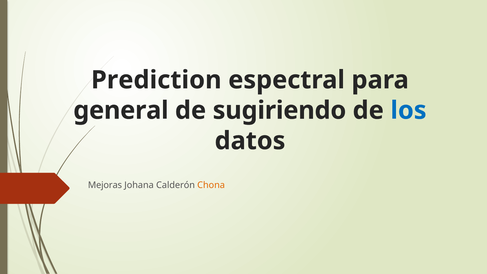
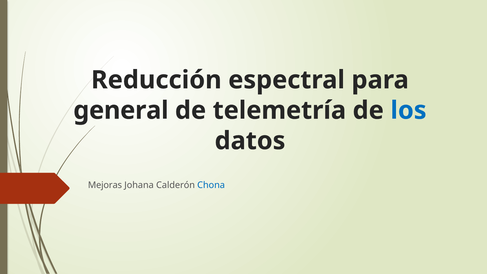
Prediction: Prediction -> Reducción
sugiriendo: sugiriendo -> telemetría
Chona colour: orange -> blue
